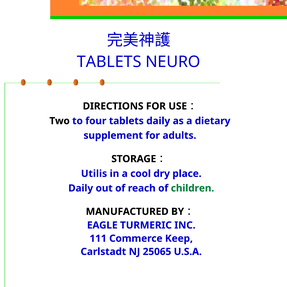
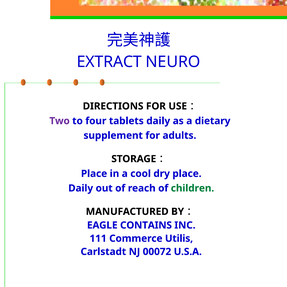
TABLETS at (109, 62): TABLETS -> EXTRACT
Two colour: black -> purple
Utilis at (94, 174): Utilis -> Place
TURMERIC: TURMERIC -> CONTAINS
Keep: Keep -> Utilis
25065: 25065 -> 00072
